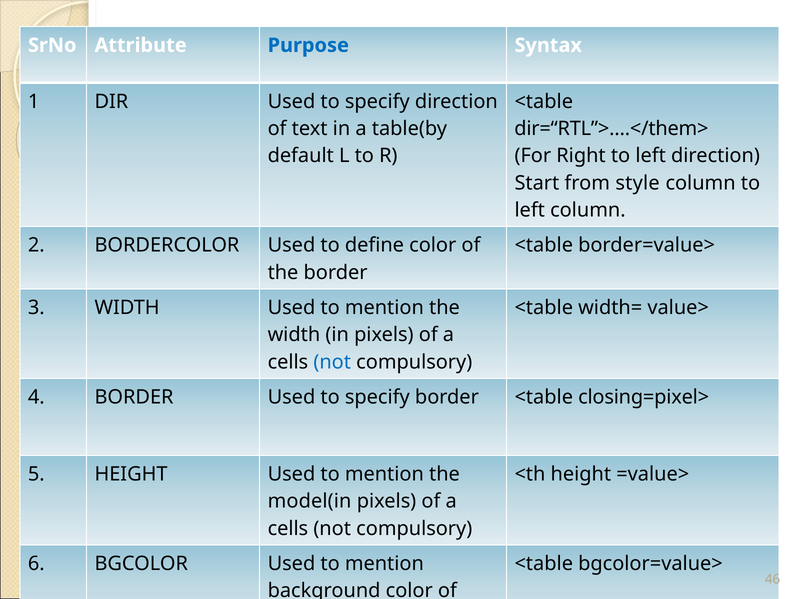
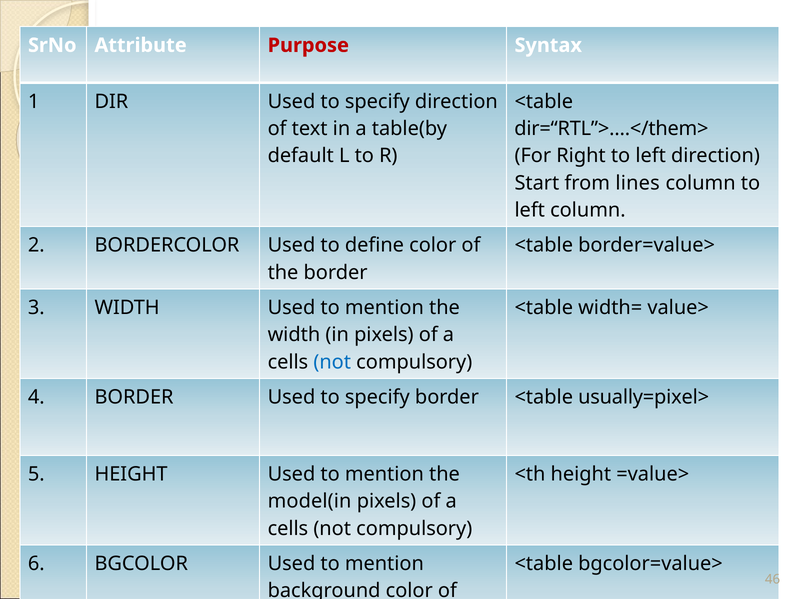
Purpose colour: blue -> red
style: style -> lines
closing=pixel>: closing=pixel> -> usually=pixel>
